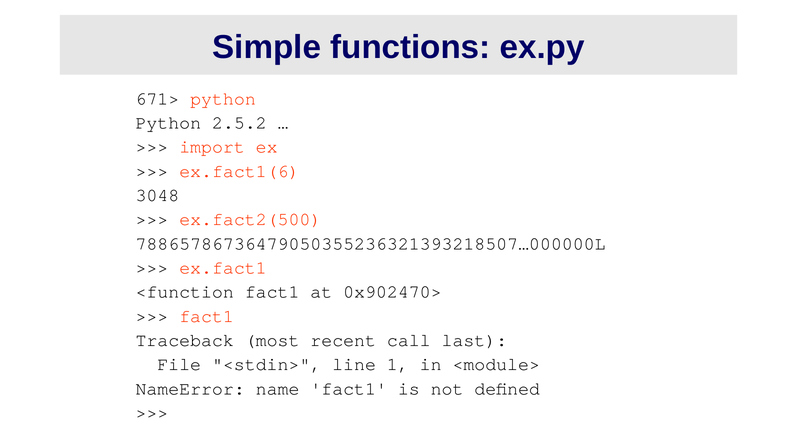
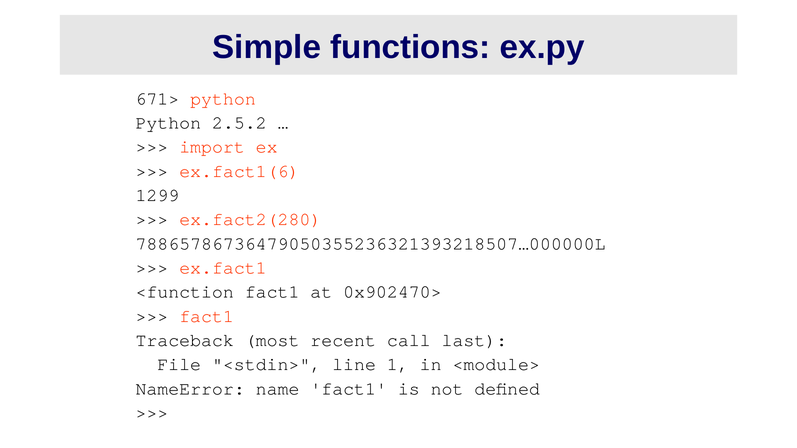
3048: 3048 -> 1299
ex.fact2(500: ex.fact2(500 -> ex.fact2(280
